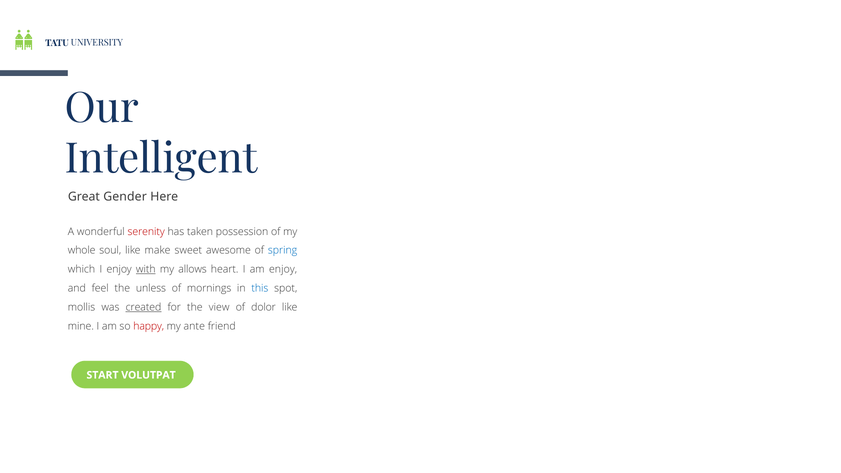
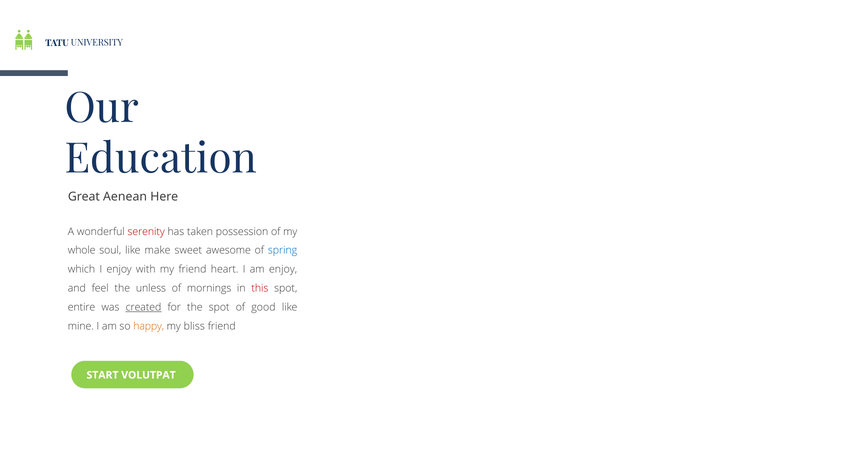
Intelligent: Intelligent -> Education
Gender: Gender -> Aenean
with underline: present -> none
my allows: allows -> friend
this colour: blue -> red
mollis: mollis -> entire
the view: view -> spot
dolor: dolor -> good
happy colour: red -> orange
ante: ante -> bliss
